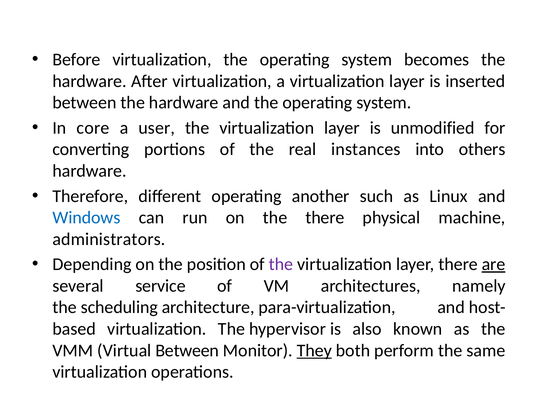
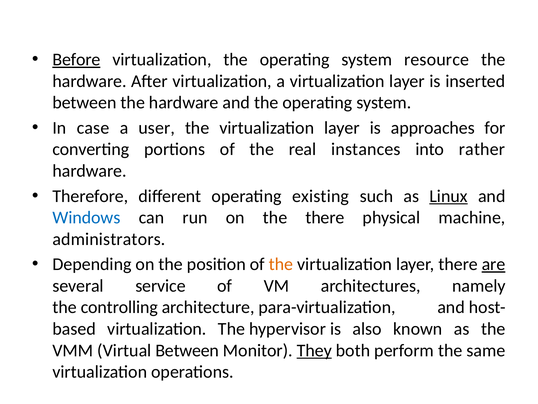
Before underline: none -> present
becomes: becomes -> resource
core: core -> case
unmodified: unmodified -> approaches
others: others -> rather
another: another -> existing
Linux underline: none -> present
the at (281, 264) colour: purple -> orange
scheduling: scheduling -> controlling
